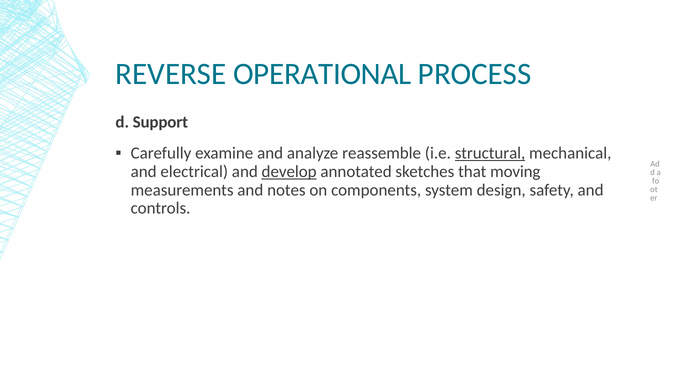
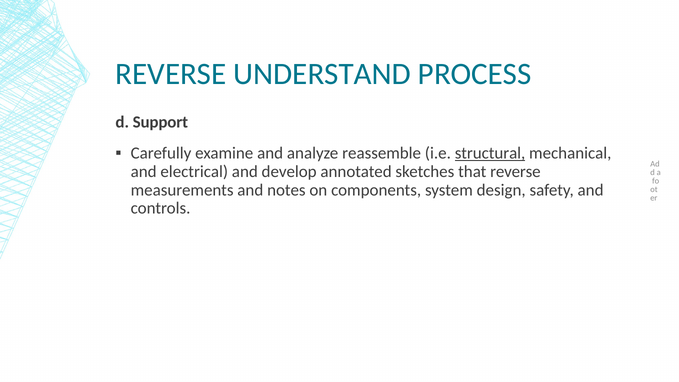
OPERATIONAL: OPERATIONAL -> UNDERSTAND
develop underline: present -> none
that moving: moving -> reverse
